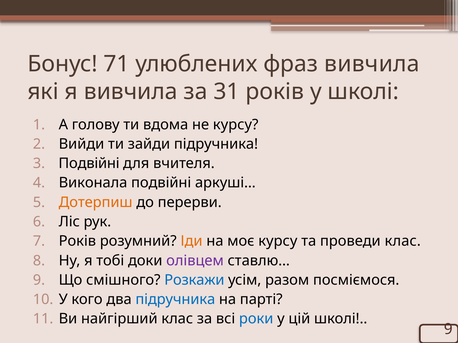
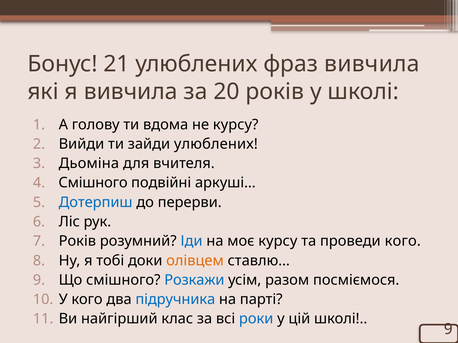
71: 71 -> 21
31: 31 -> 20
зайди підручника: підручника -> улюблених
Подвійні at (89, 164): Подвійні -> Дьоміна
Виконала at (93, 183): Виконала -> Смішного
Дотерпиш colour: orange -> blue
Іди colour: orange -> blue
проведи клас: клас -> кого
олівцем colour: purple -> orange
